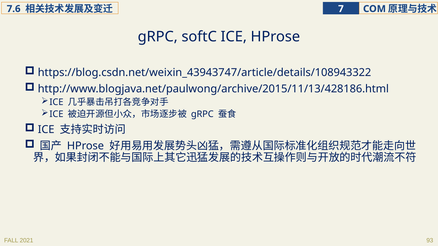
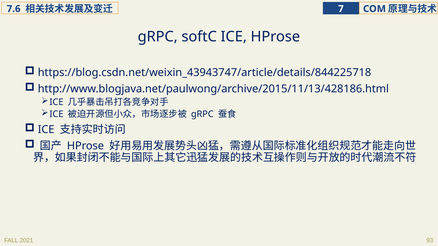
https://blog.csdn.net/weixin_43943747/article/details/108943322: https://blog.csdn.net/weixin_43943747/article/details/108943322 -> https://blog.csdn.net/weixin_43943747/article/details/844225718
